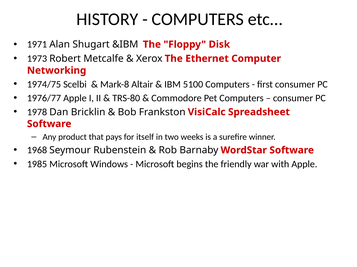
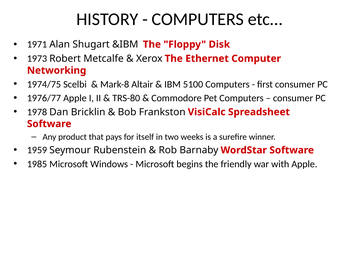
1968: 1968 -> 1959
